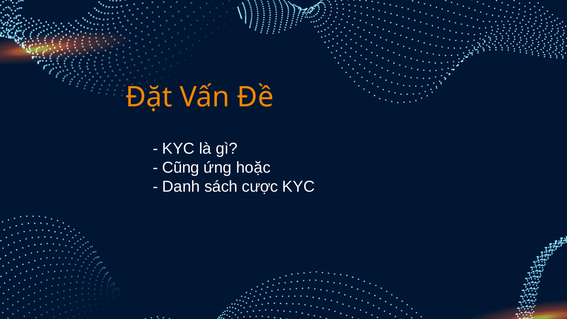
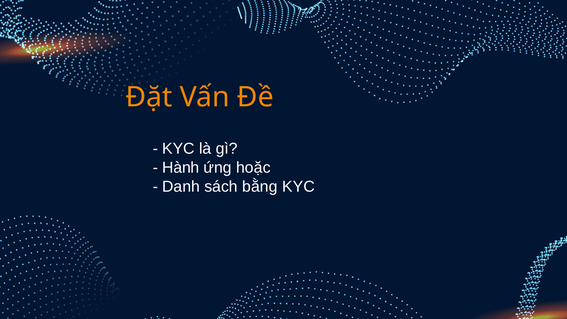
Cũng: Cũng -> Hành
cược: cược -> bằng
